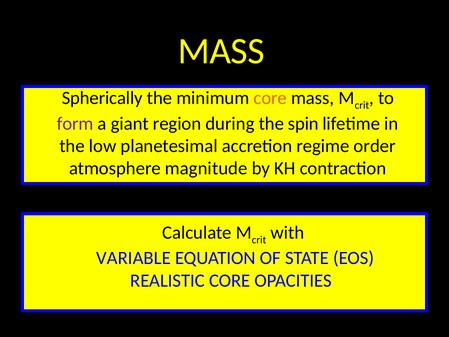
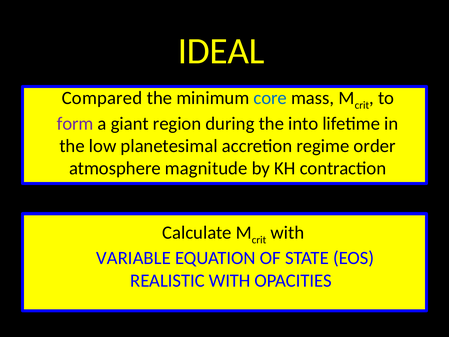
MASS at (221, 51): MASS -> IDEAL
Spherically: Spherically -> Compared
core at (270, 98) colour: orange -> blue
spin: spin -> into
REALISTIC CORE: CORE -> WITH
